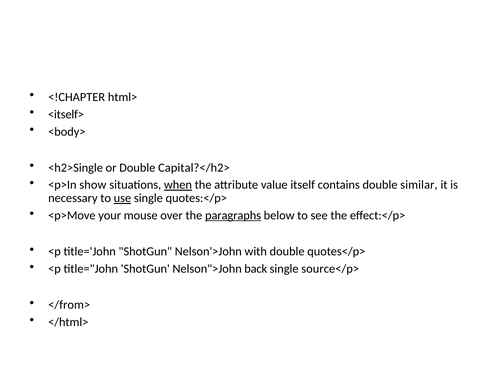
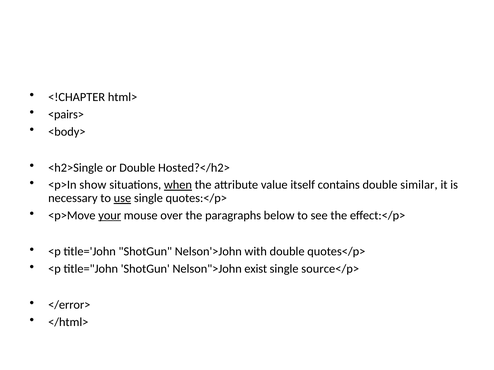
<itself>: <itself> -> <pairs>
Capital?</h2>: Capital?</h2> -> Hosted?</h2>
your underline: none -> present
paragraphs underline: present -> none
back: back -> exist
</from>: </from> -> </error>
